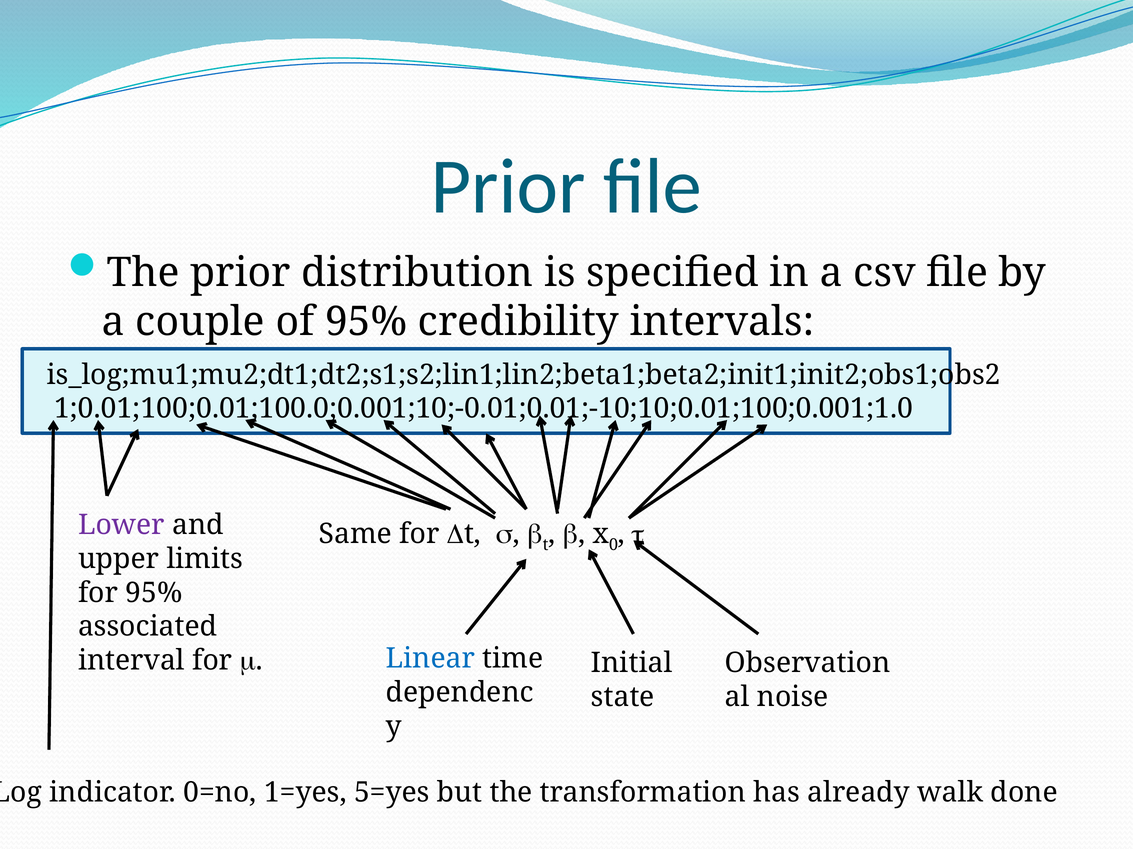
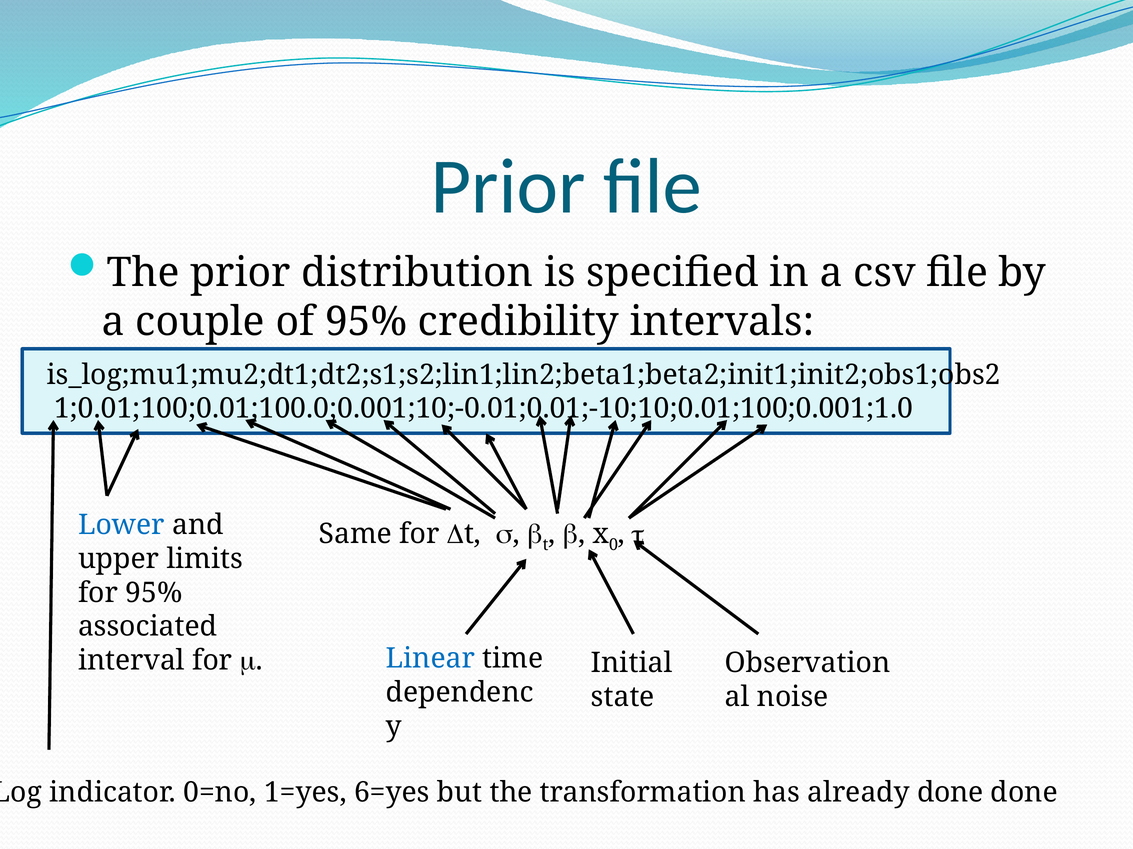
Lower colour: purple -> blue
5=yes: 5=yes -> 6=yes
already walk: walk -> done
